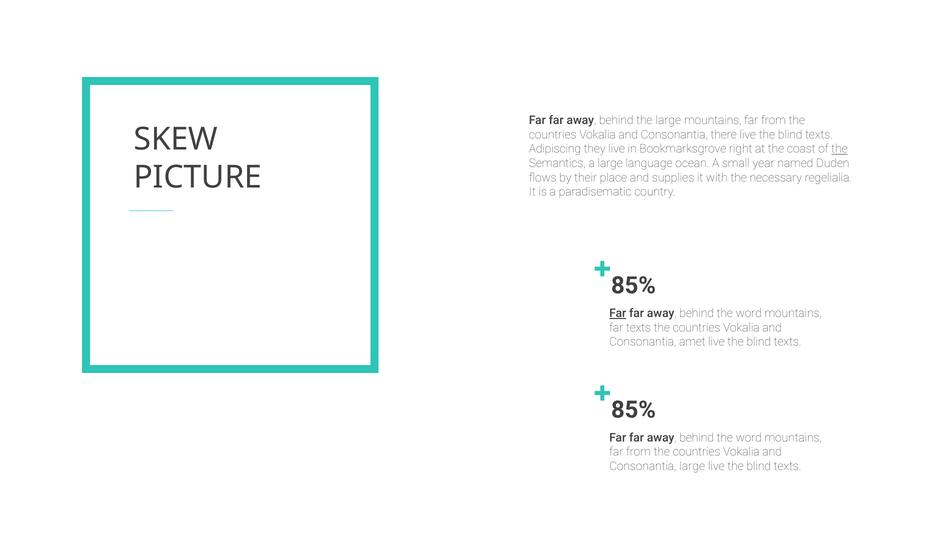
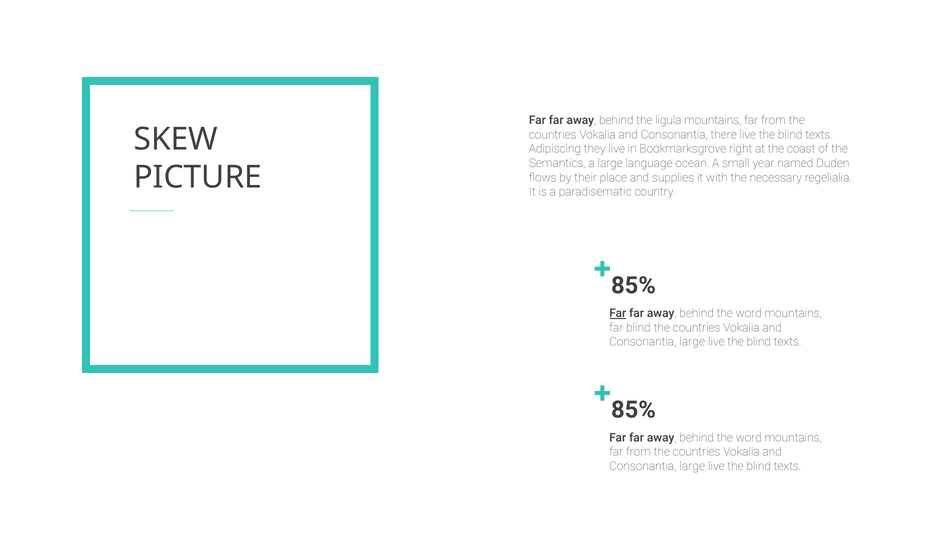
the large: large -> ligula
the at (840, 149) underline: present -> none
far texts: texts -> blind
amet at (692, 342): amet -> large
